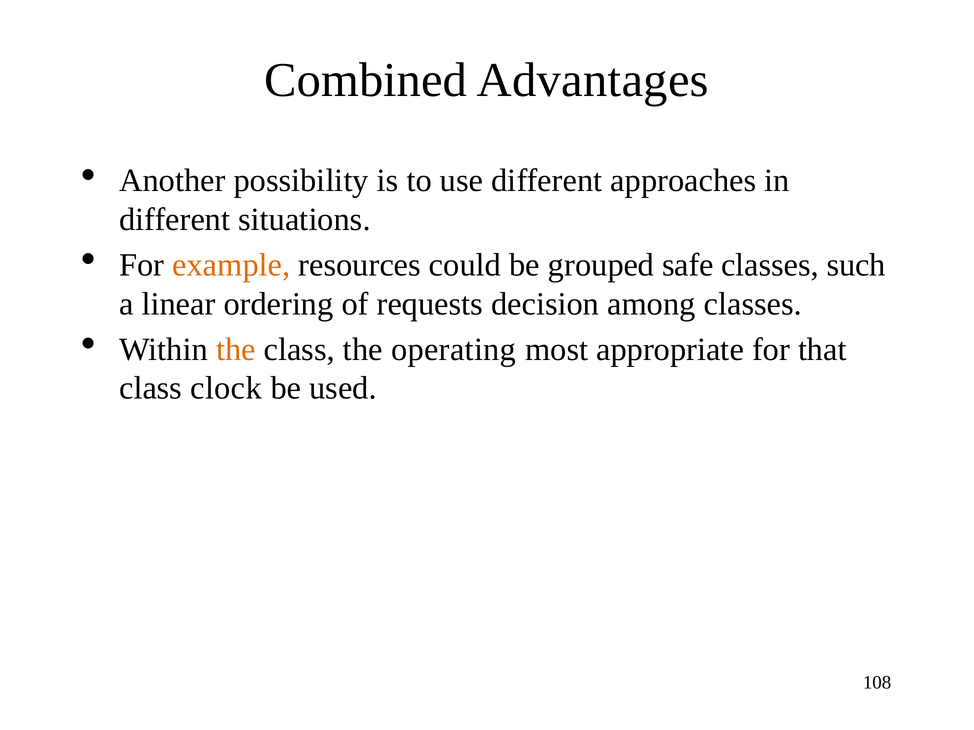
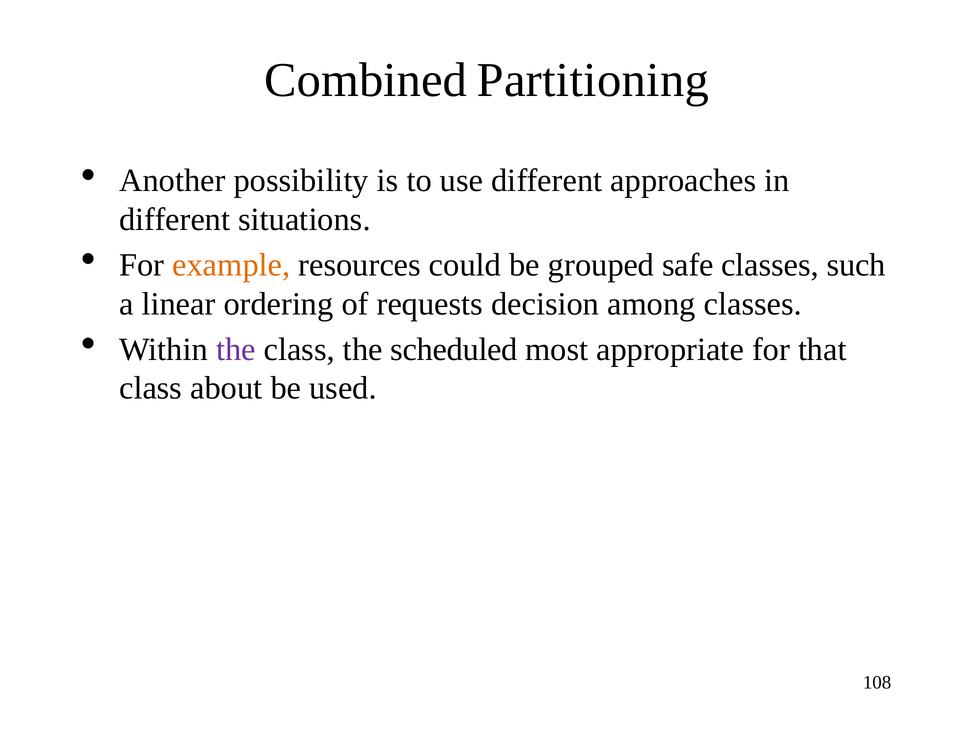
Advantages: Advantages -> Partitioning
the at (236, 350) colour: orange -> purple
operating: operating -> scheduled
clock: clock -> about
